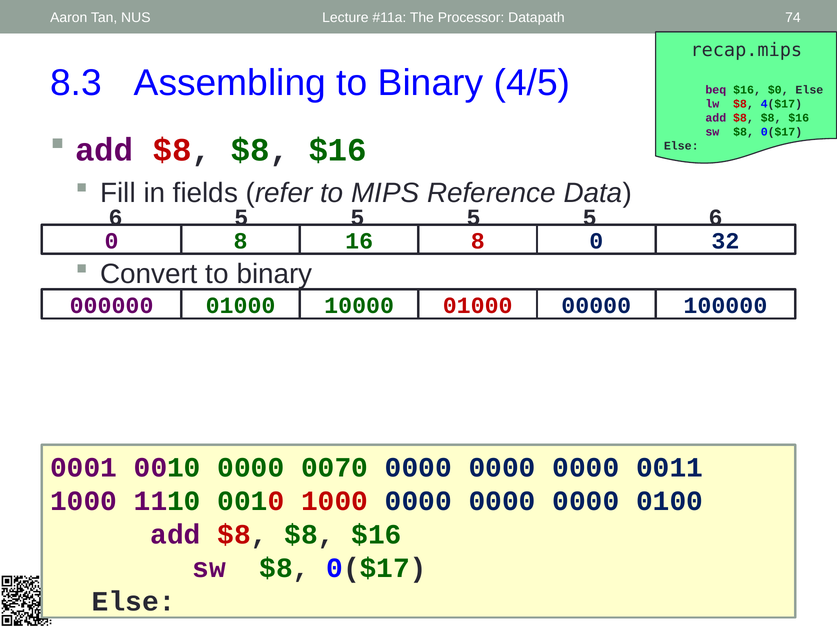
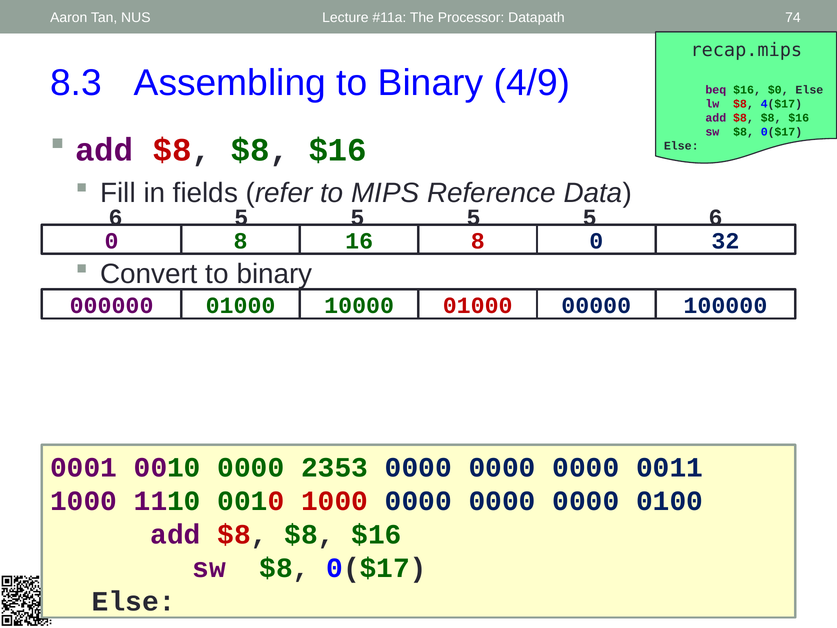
4/5: 4/5 -> 4/9
0070: 0070 -> 2353
